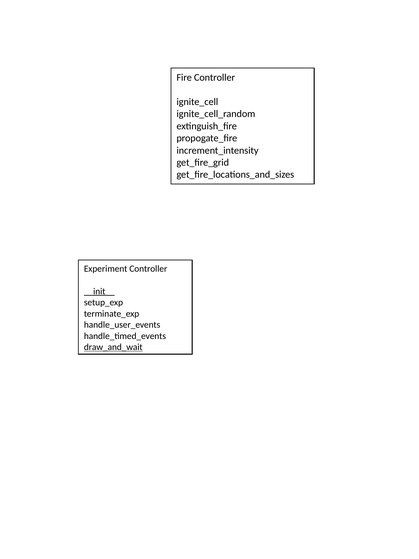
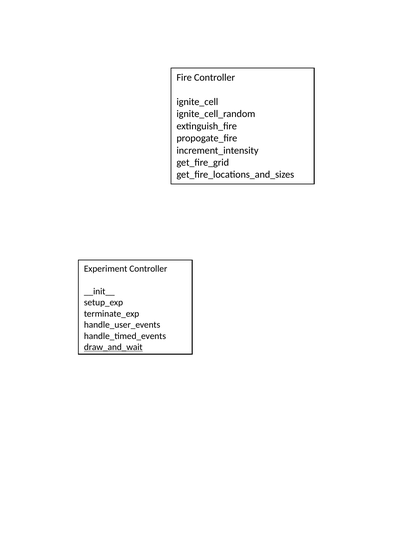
__init__ underline: present -> none
